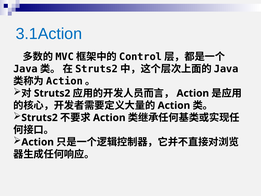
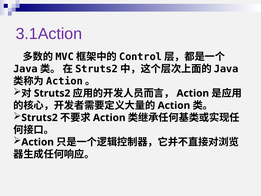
3.1Action colour: blue -> purple
